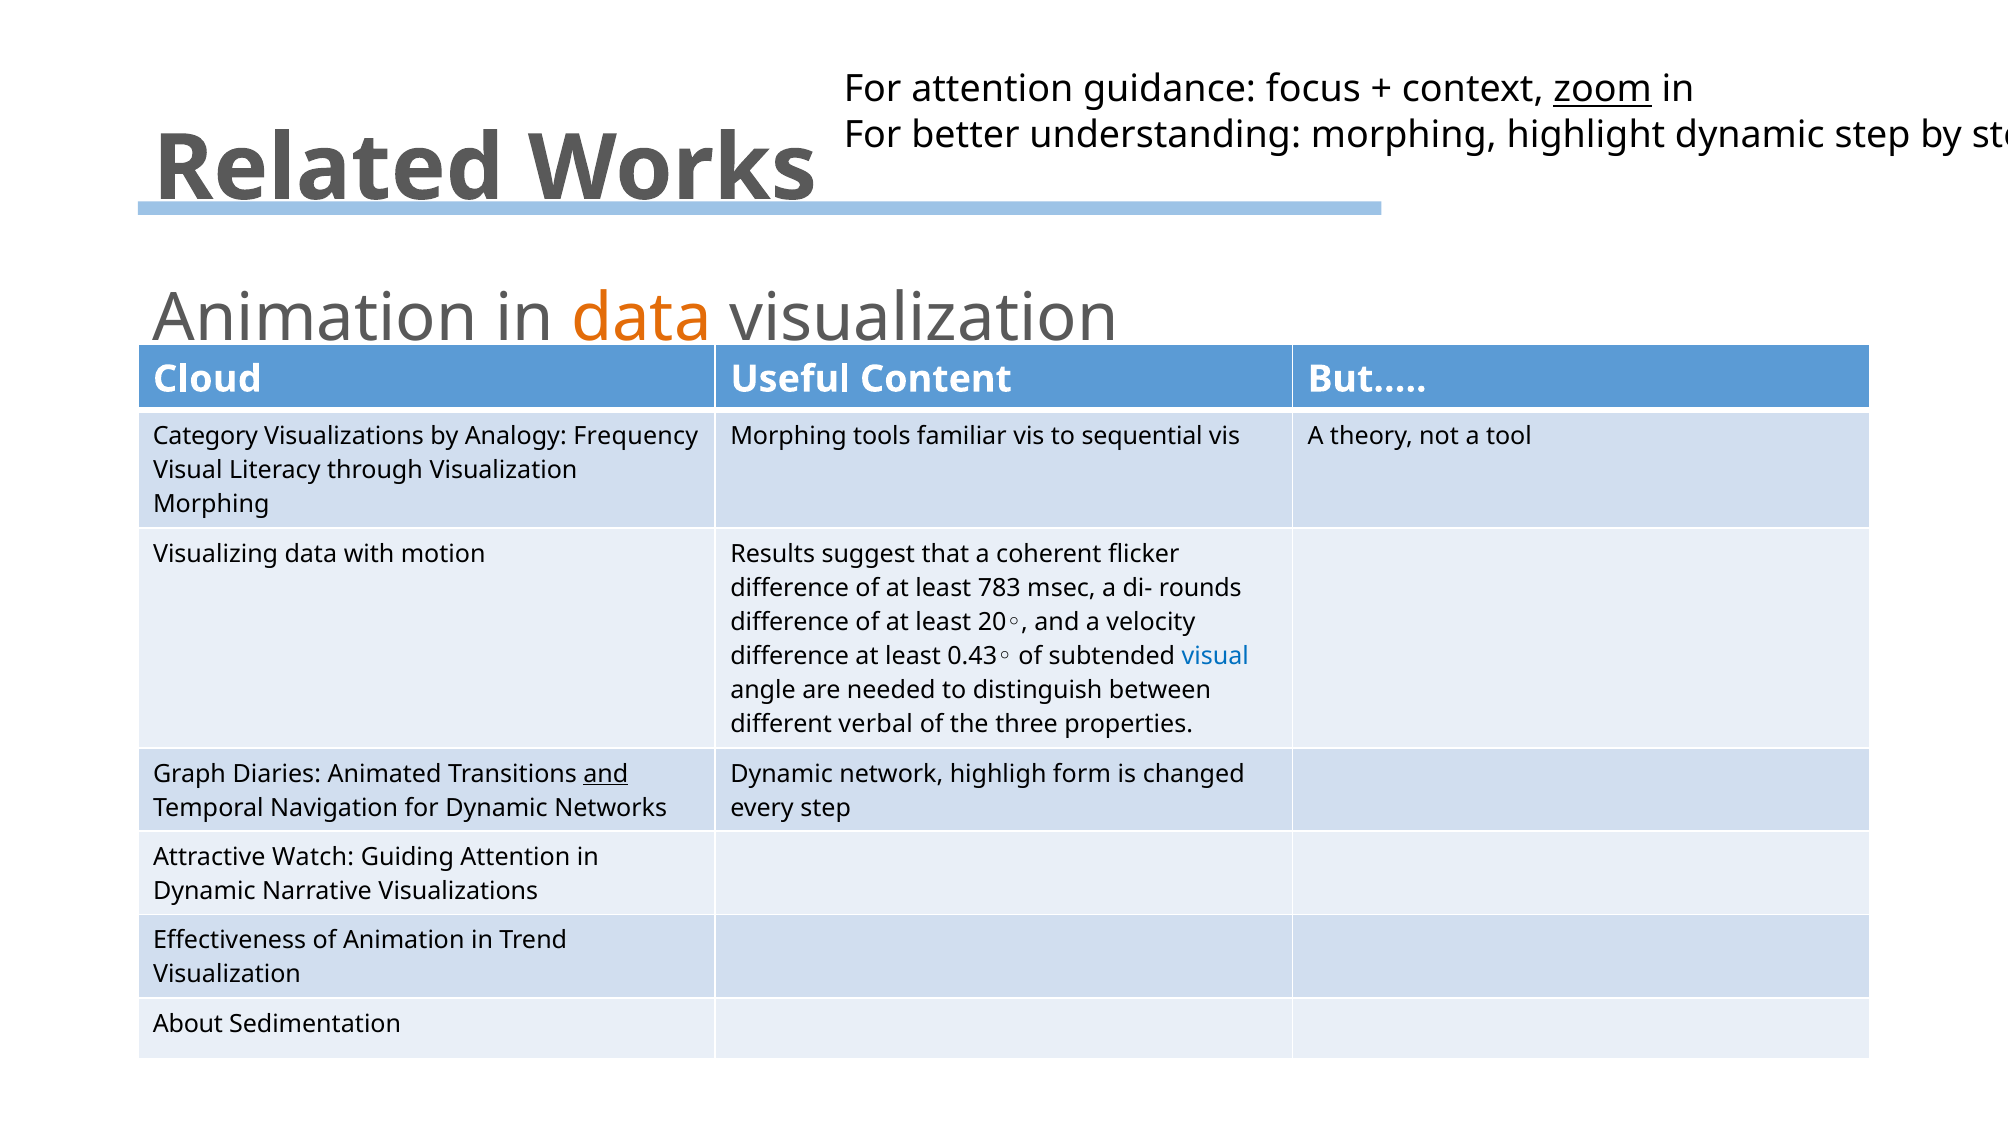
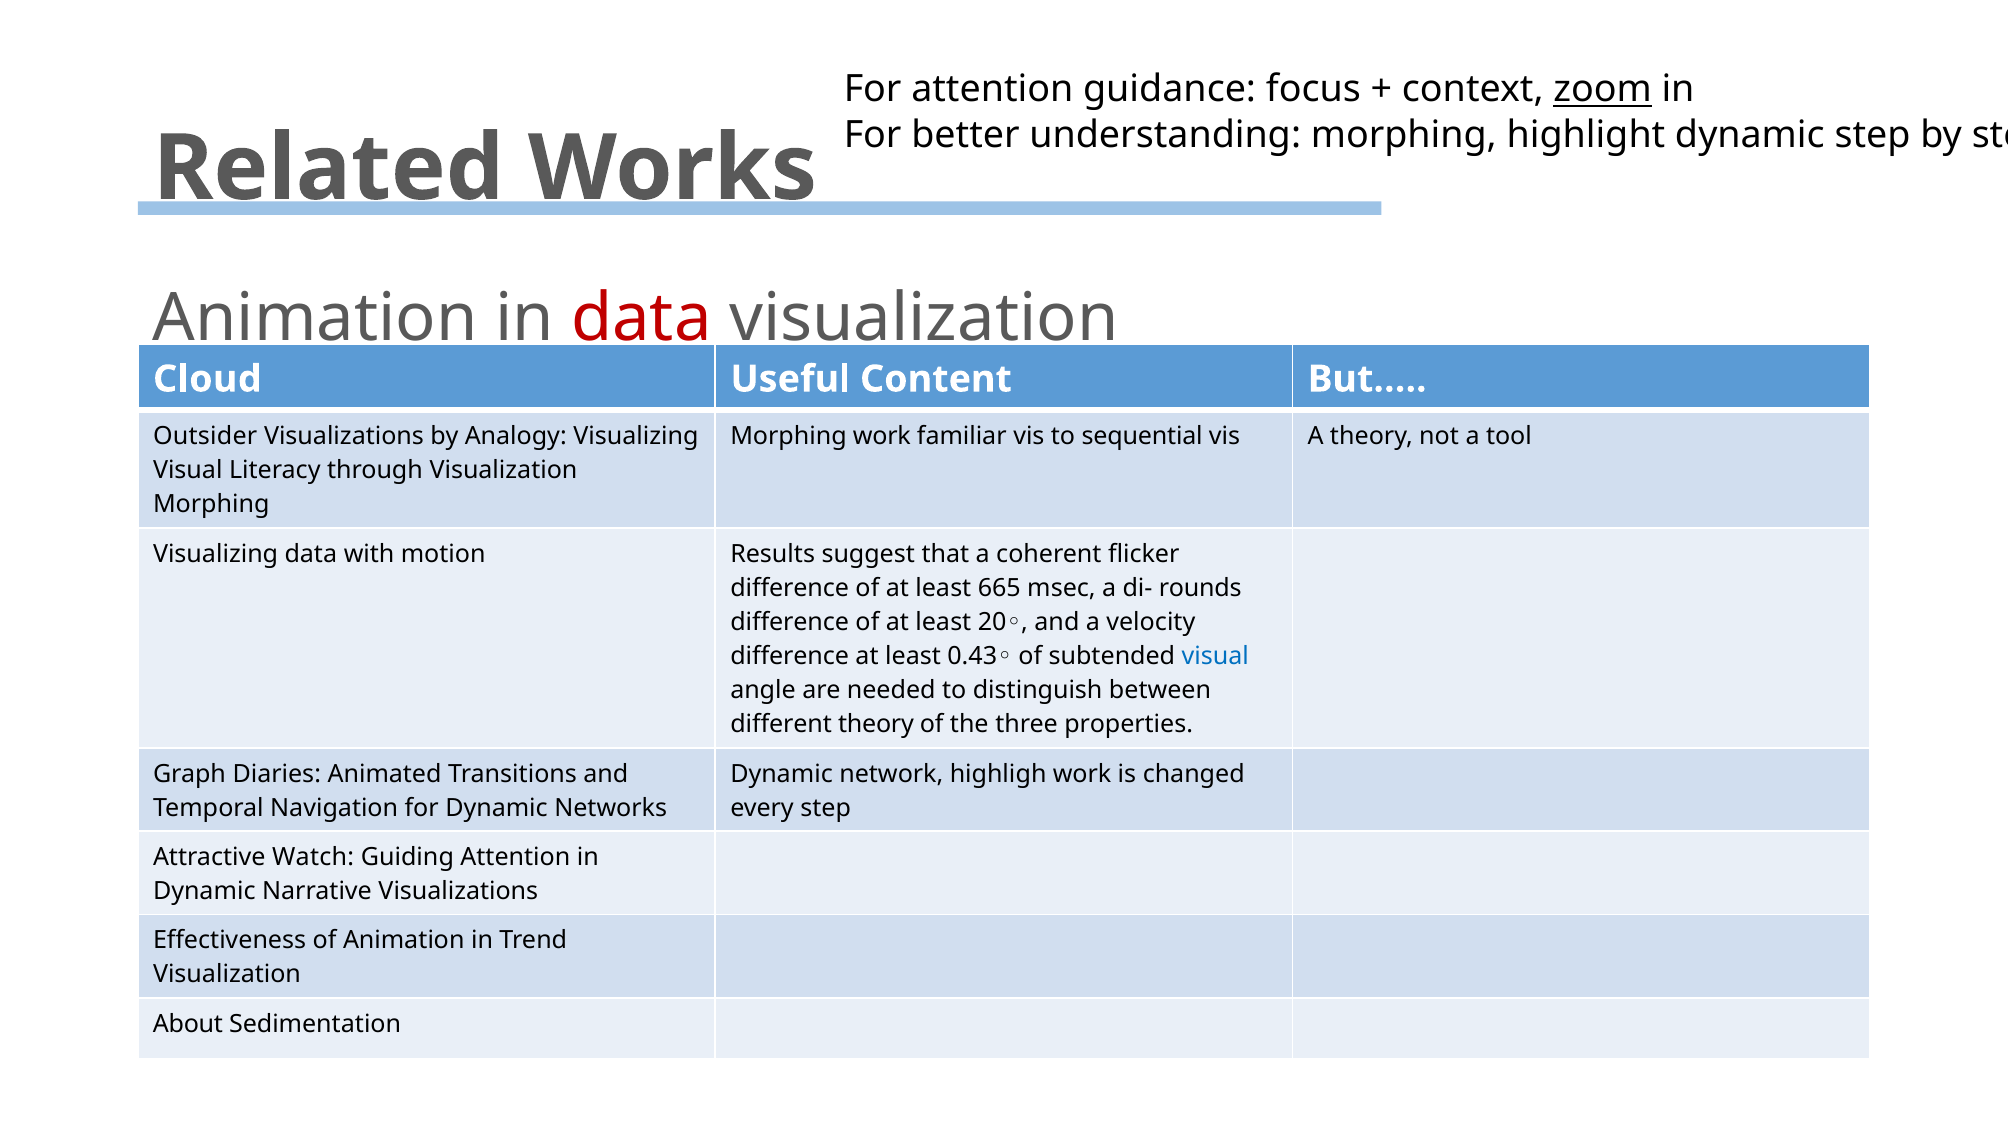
data at (641, 319) colour: orange -> red
Category: Category -> Outsider
Analogy Frequency: Frequency -> Visualizing
Morphing tools: tools -> work
783: 783 -> 665
different verbal: verbal -> theory
and at (606, 774) underline: present -> none
highligh form: form -> work
